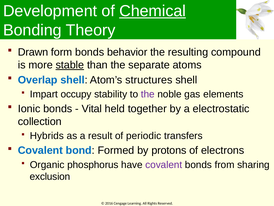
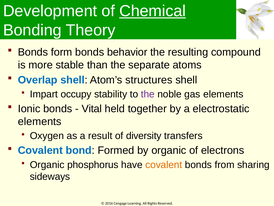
Drawn at (33, 52): Drawn -> Bonds
stable underline: present -> none
collection at (40, 121): collection -> elements
Hybrids: Hybrids -> Oxygen
periodic: periodic -> diversity
by protons: protons -> organic
covalent at (164, 164) colour: purple -> orange
exclusion: exclusion -> sideways
